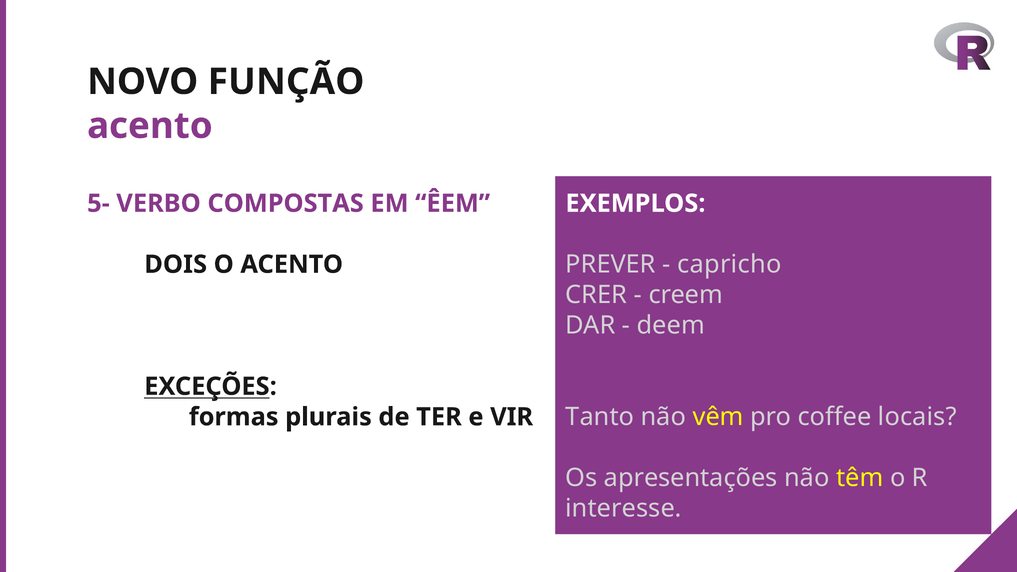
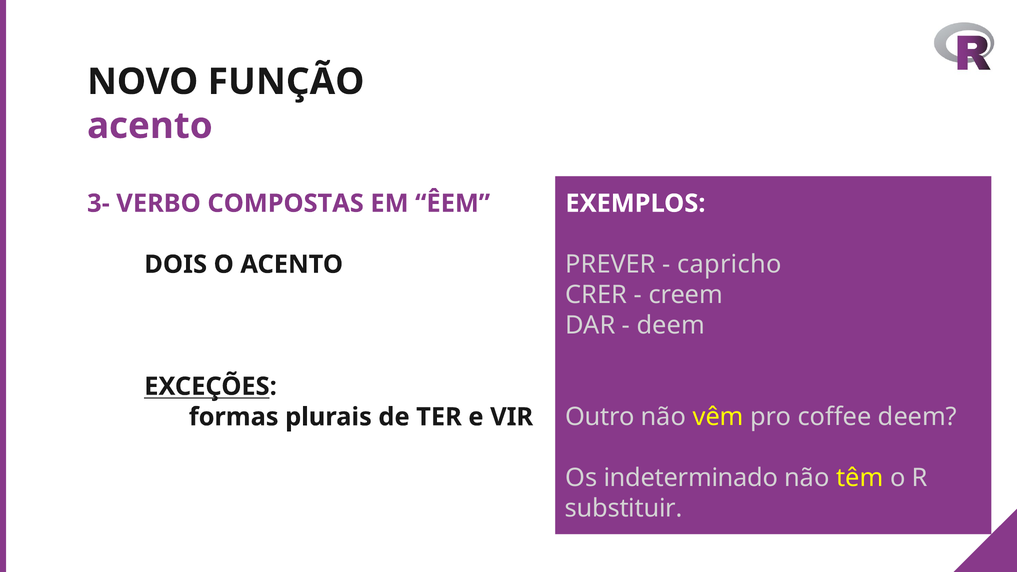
5-: 5- -> 3-
Tanto: Tanto -> Outro
coffee locais: locais -> deem
apresentações: apresentações -> indeterminado
interesse: interesse -> substituir
